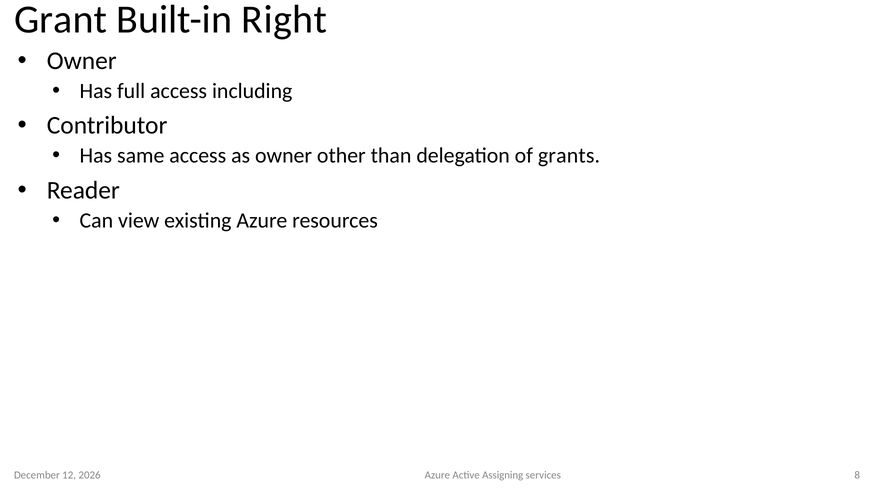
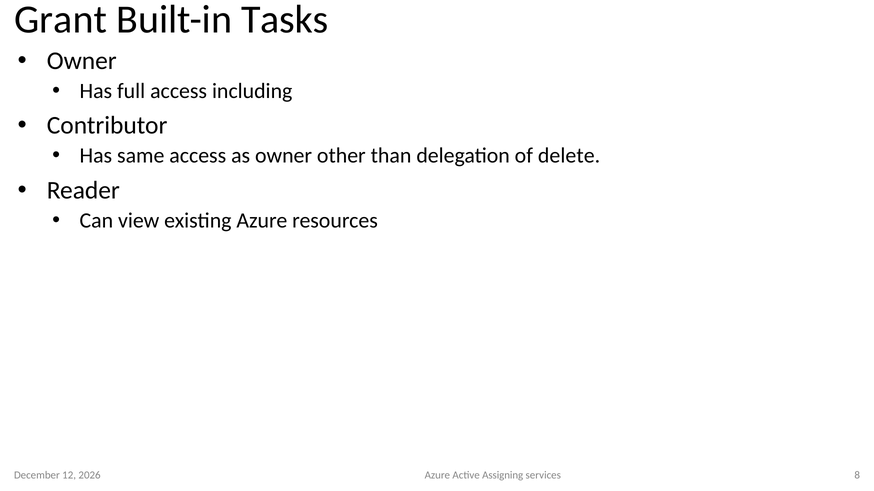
Right: Right -> Tasks
grants: grants -> delete
